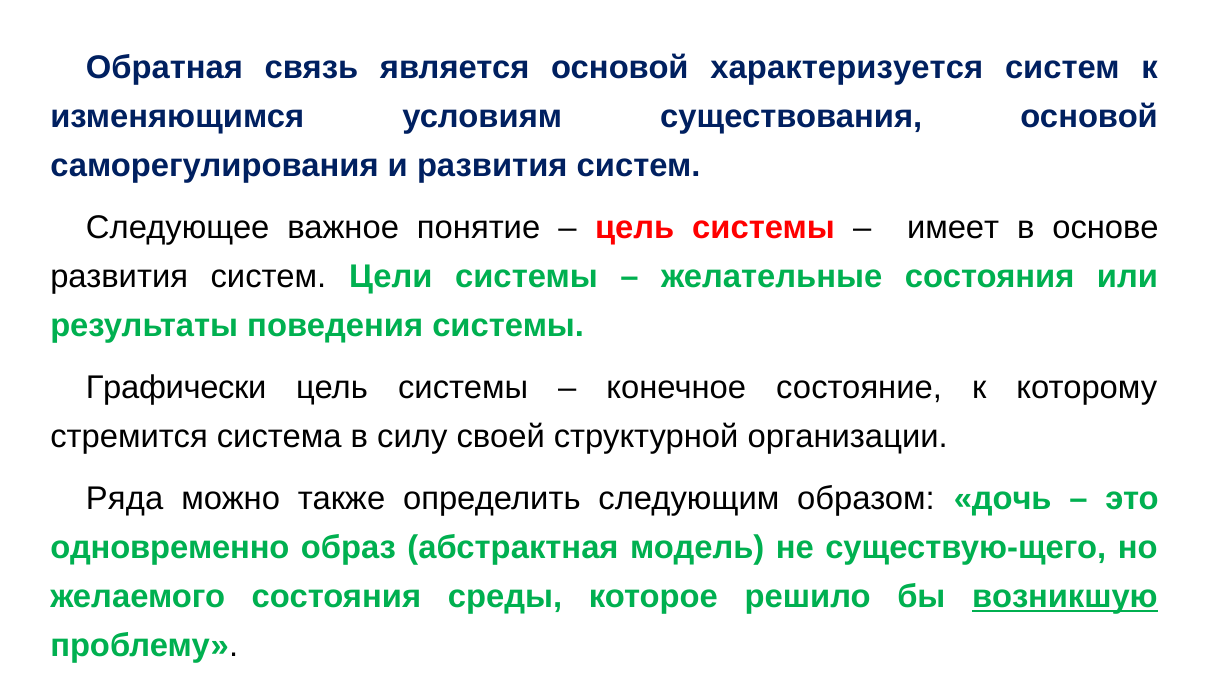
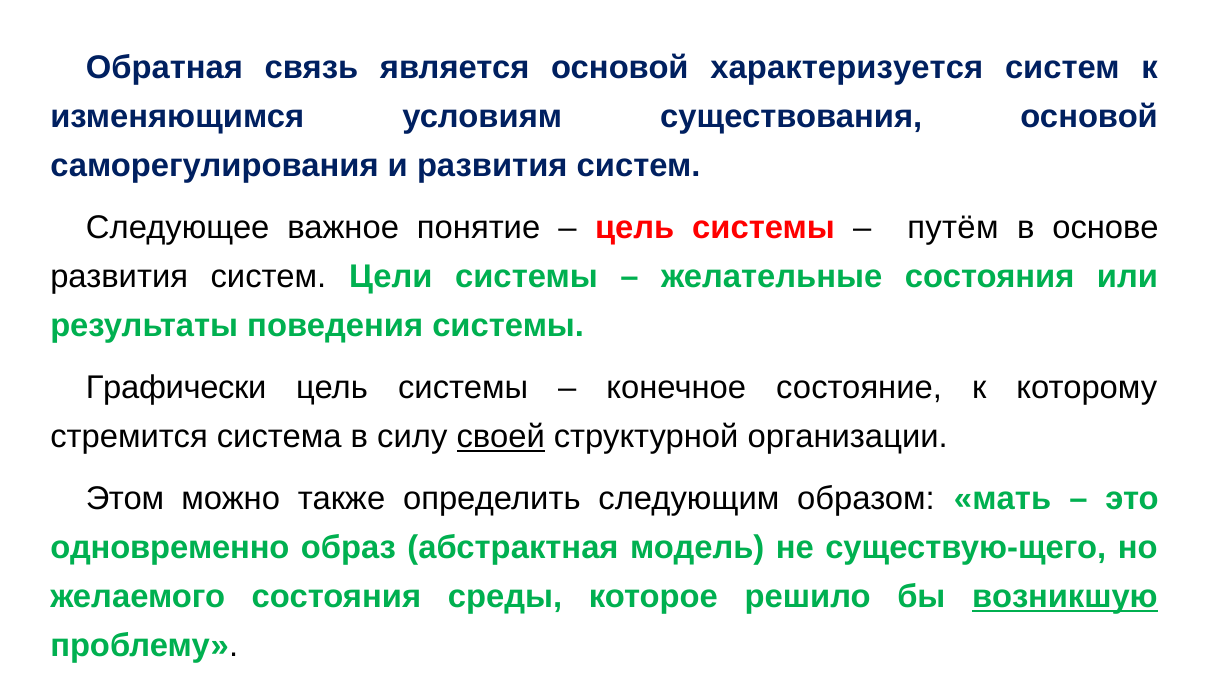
имеет: имеет -> путём
своей underline: none -> present
Ряда: Ряда -> Этом
дочь: дочь -> мать
